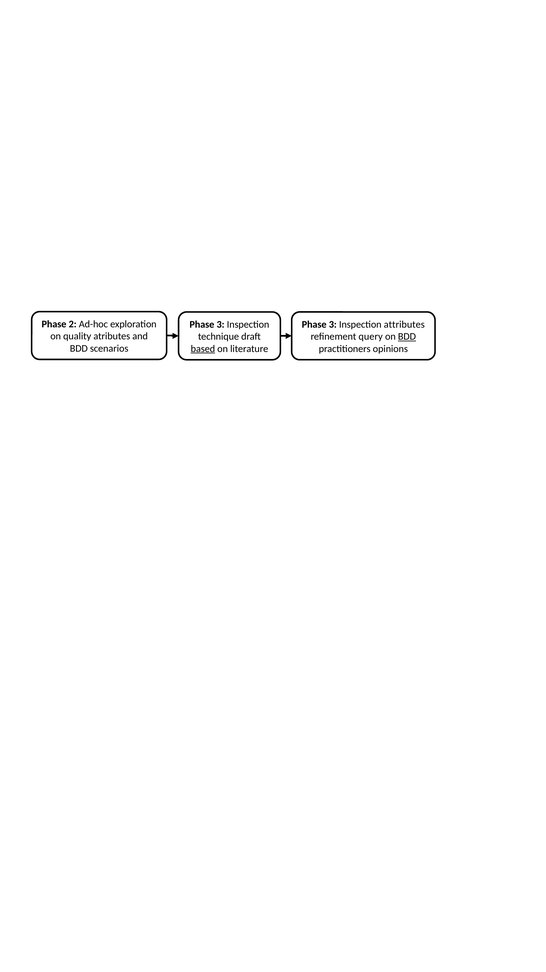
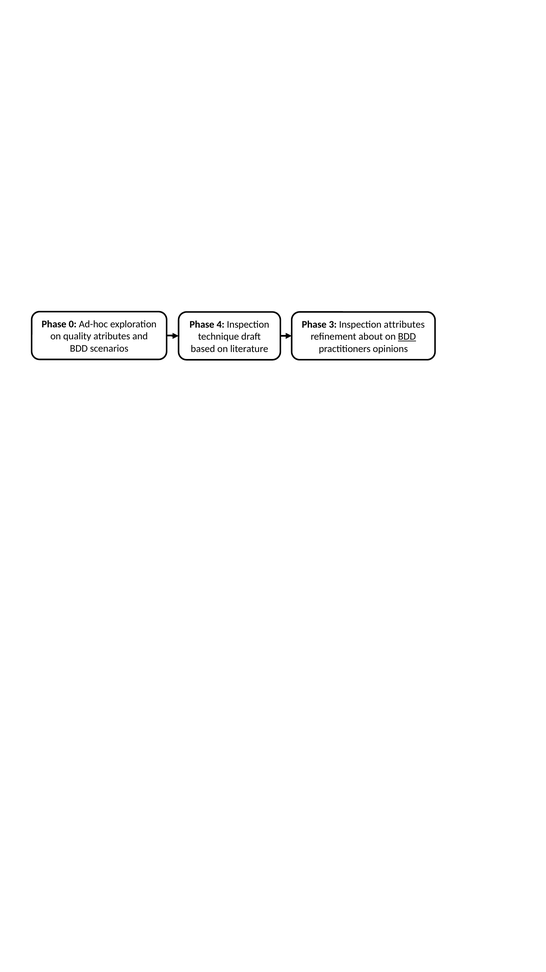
2: 2 -> 0
3 at (221, 324): 3 -> 4
query: query -> about
based underline: present -> none
